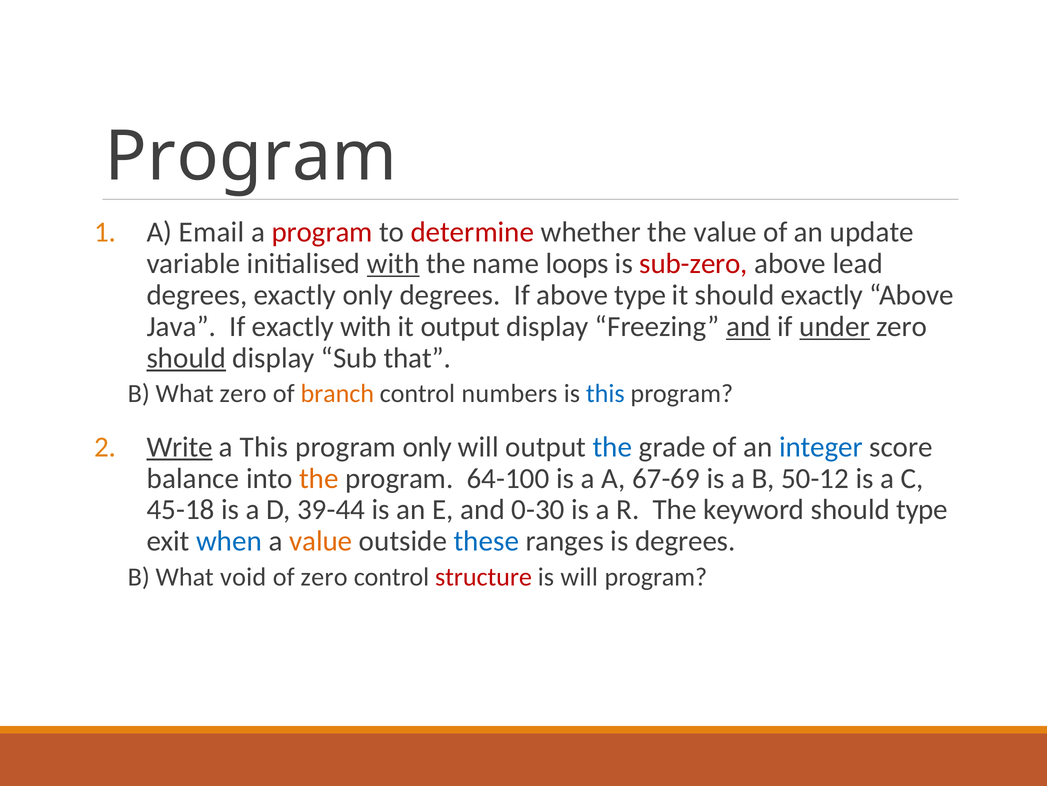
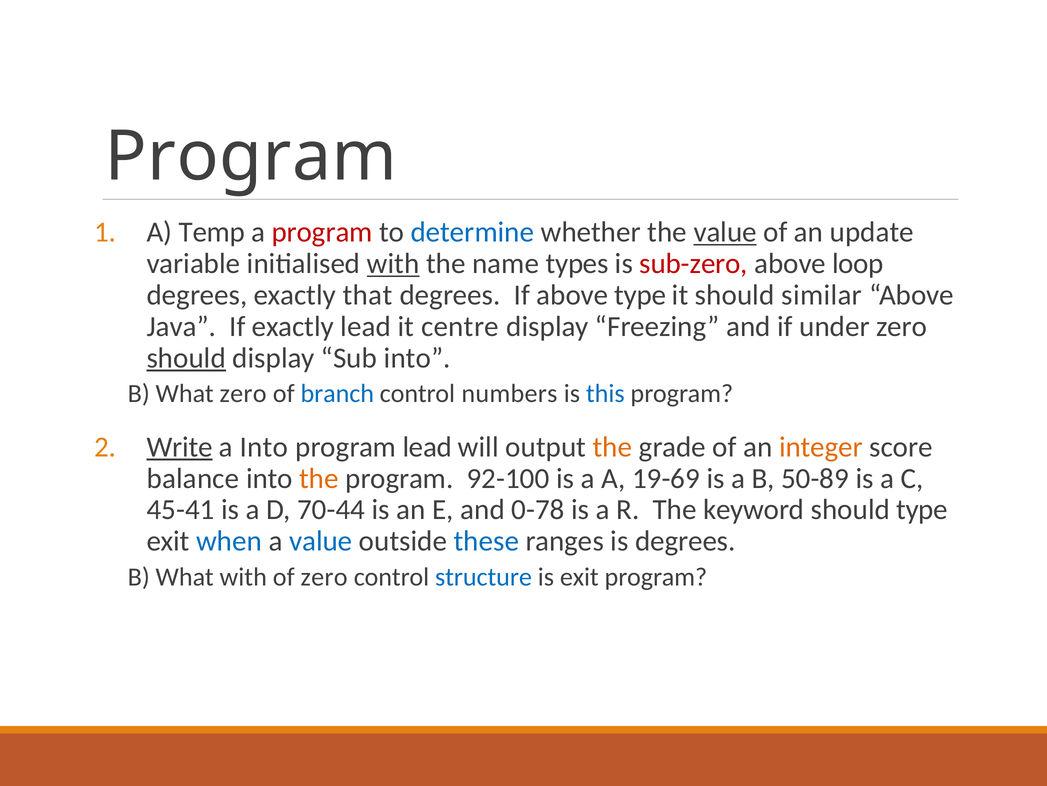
Email: Email -> Temp
determine colour: red -> blue
value at (725, 232) underline: none -> present
loops: loops -> types
lead: lead -> loop
exactly only: only -> that
should exactly: exactly -> similar
exactly with: with -> lead
it output: output -> centre
and at (748, 326) underline: present -> none
under underline: present -> none
Sub that: that -> into
branch colour: orange -> blue
a This: This -> Into
program only: only -> lead
the at (612, 447) colour: blue -> orange
integer colour: blue -> orange
64-100: 64-100 -> 92-100
67-69: 67-69 -> 19-69
50-12: 50-12 -> 50-89
45-18: 45-18 -> 45-41
39-44: 39-44 -> 70-44
0-30: 0-30 -> 0-78
value at (321, 541) colour: orange -> blue
What void: void -> with
structure colour: red -> blue
is will: will -> exit
